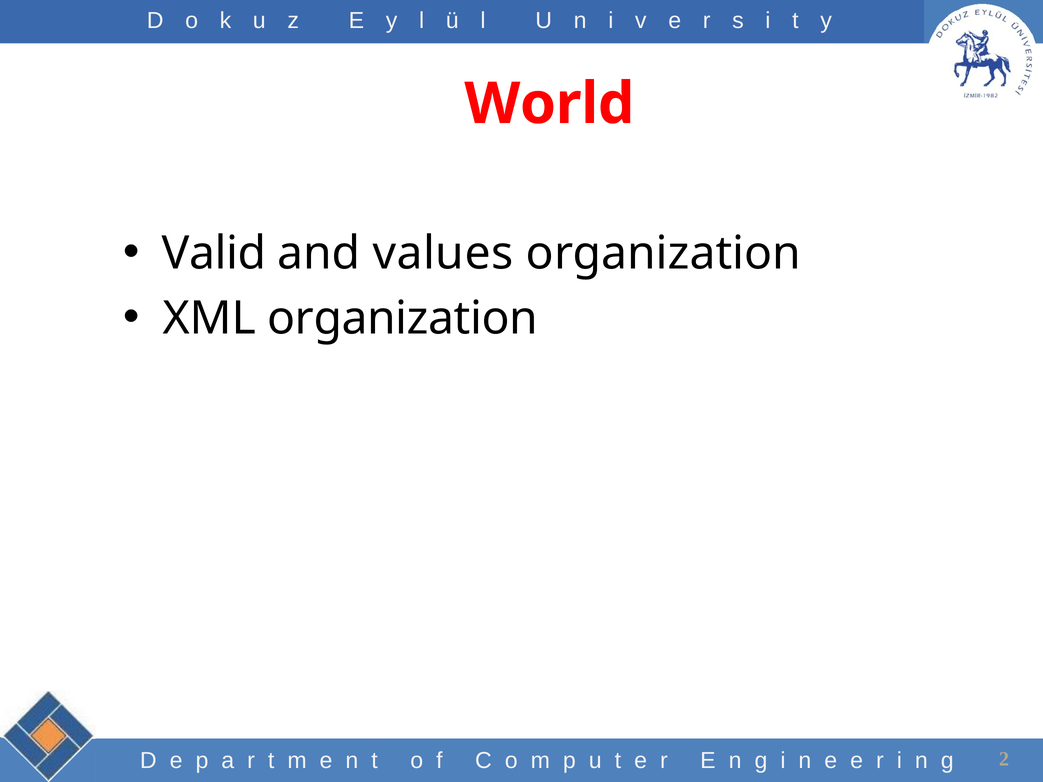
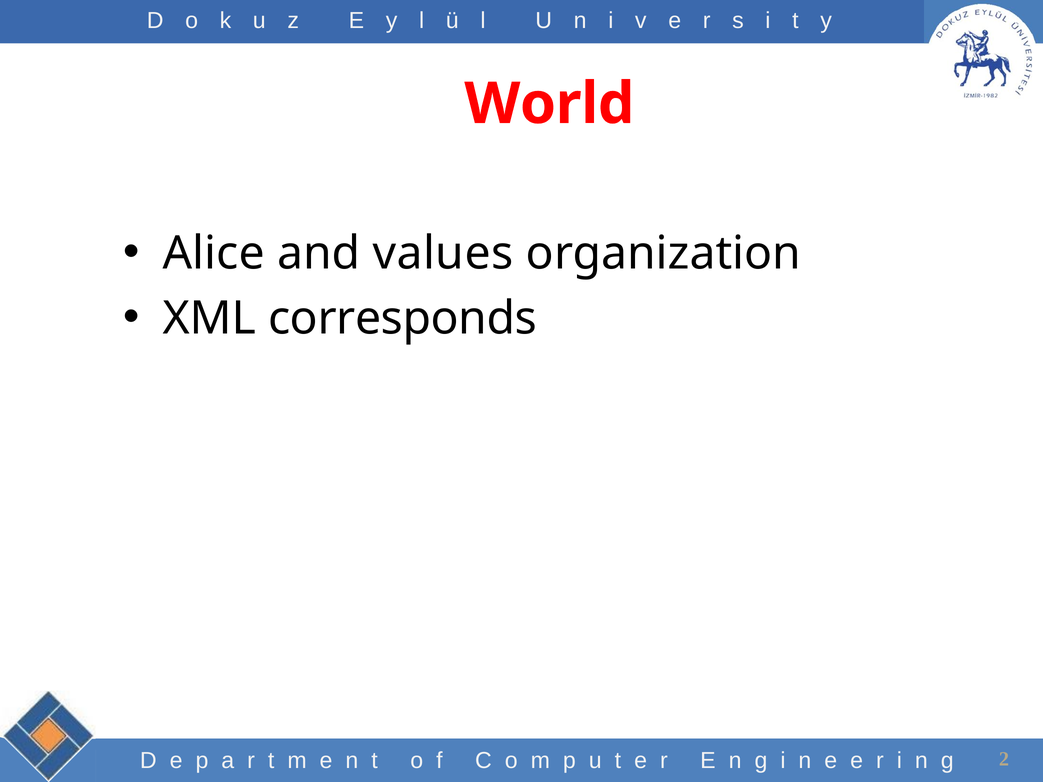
Valid: Valid -> Alice
XML organization: organization -> corresponds
